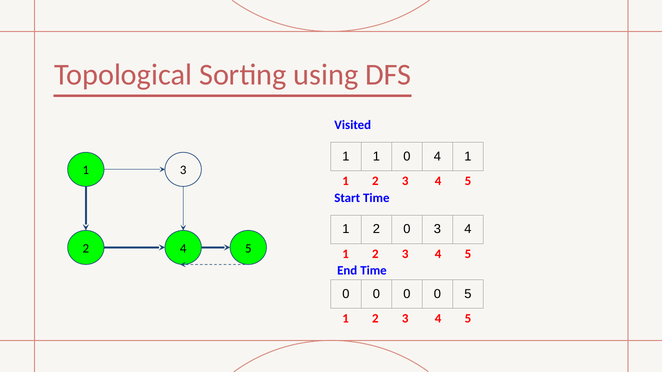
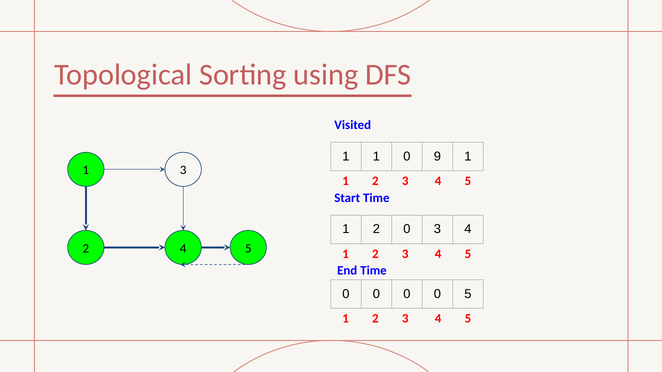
0 4: 4 -> 9
